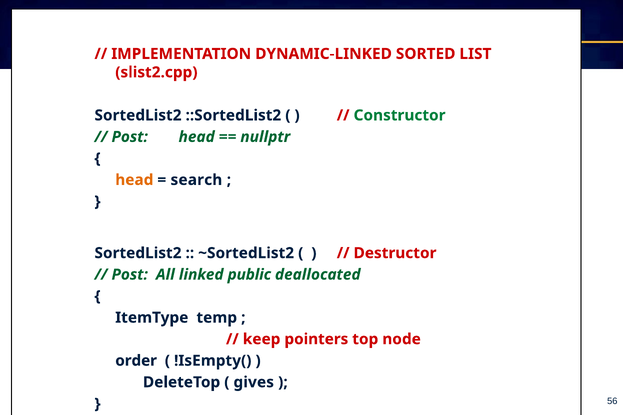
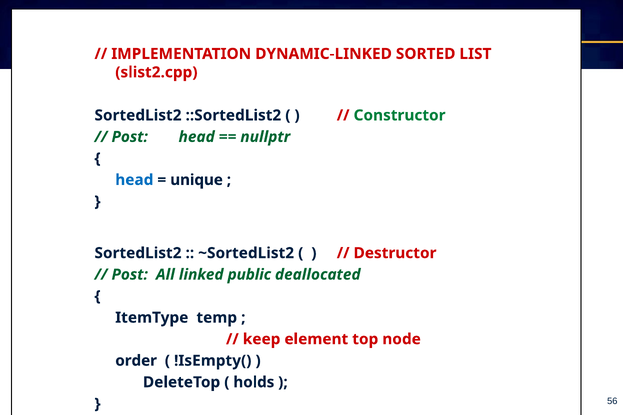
head at (134, 180) colour: orange -> blue
search: search -> unique
pointers: pointers -> element
gives: gives -> holds
